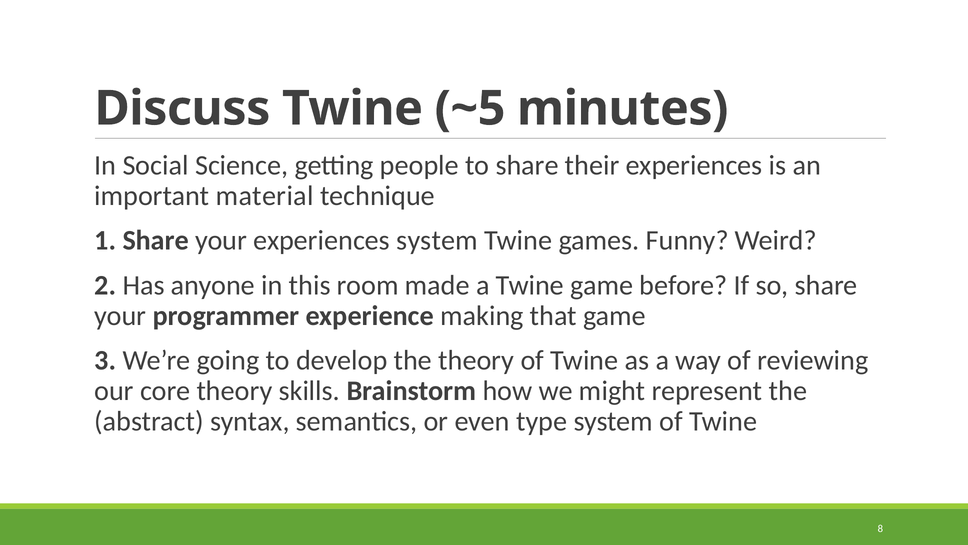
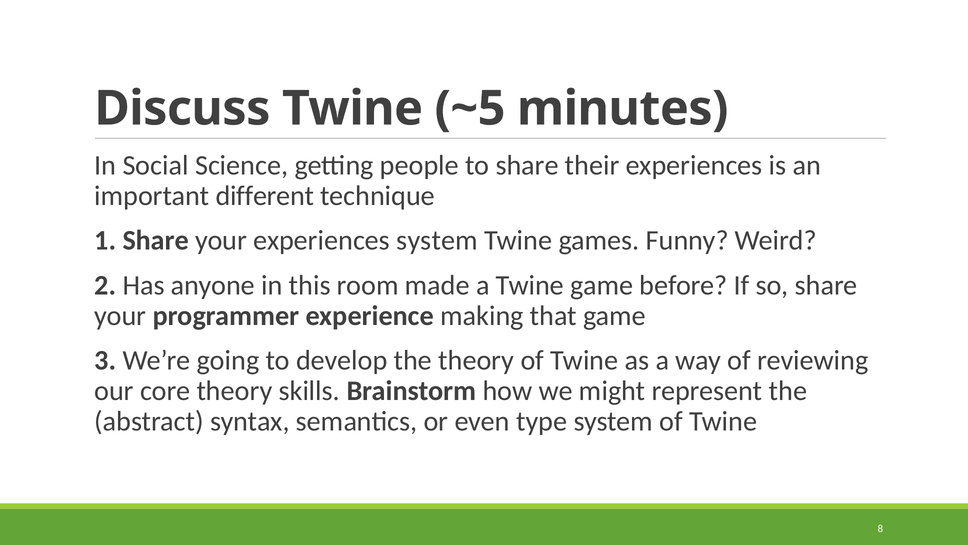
material: material -> different
